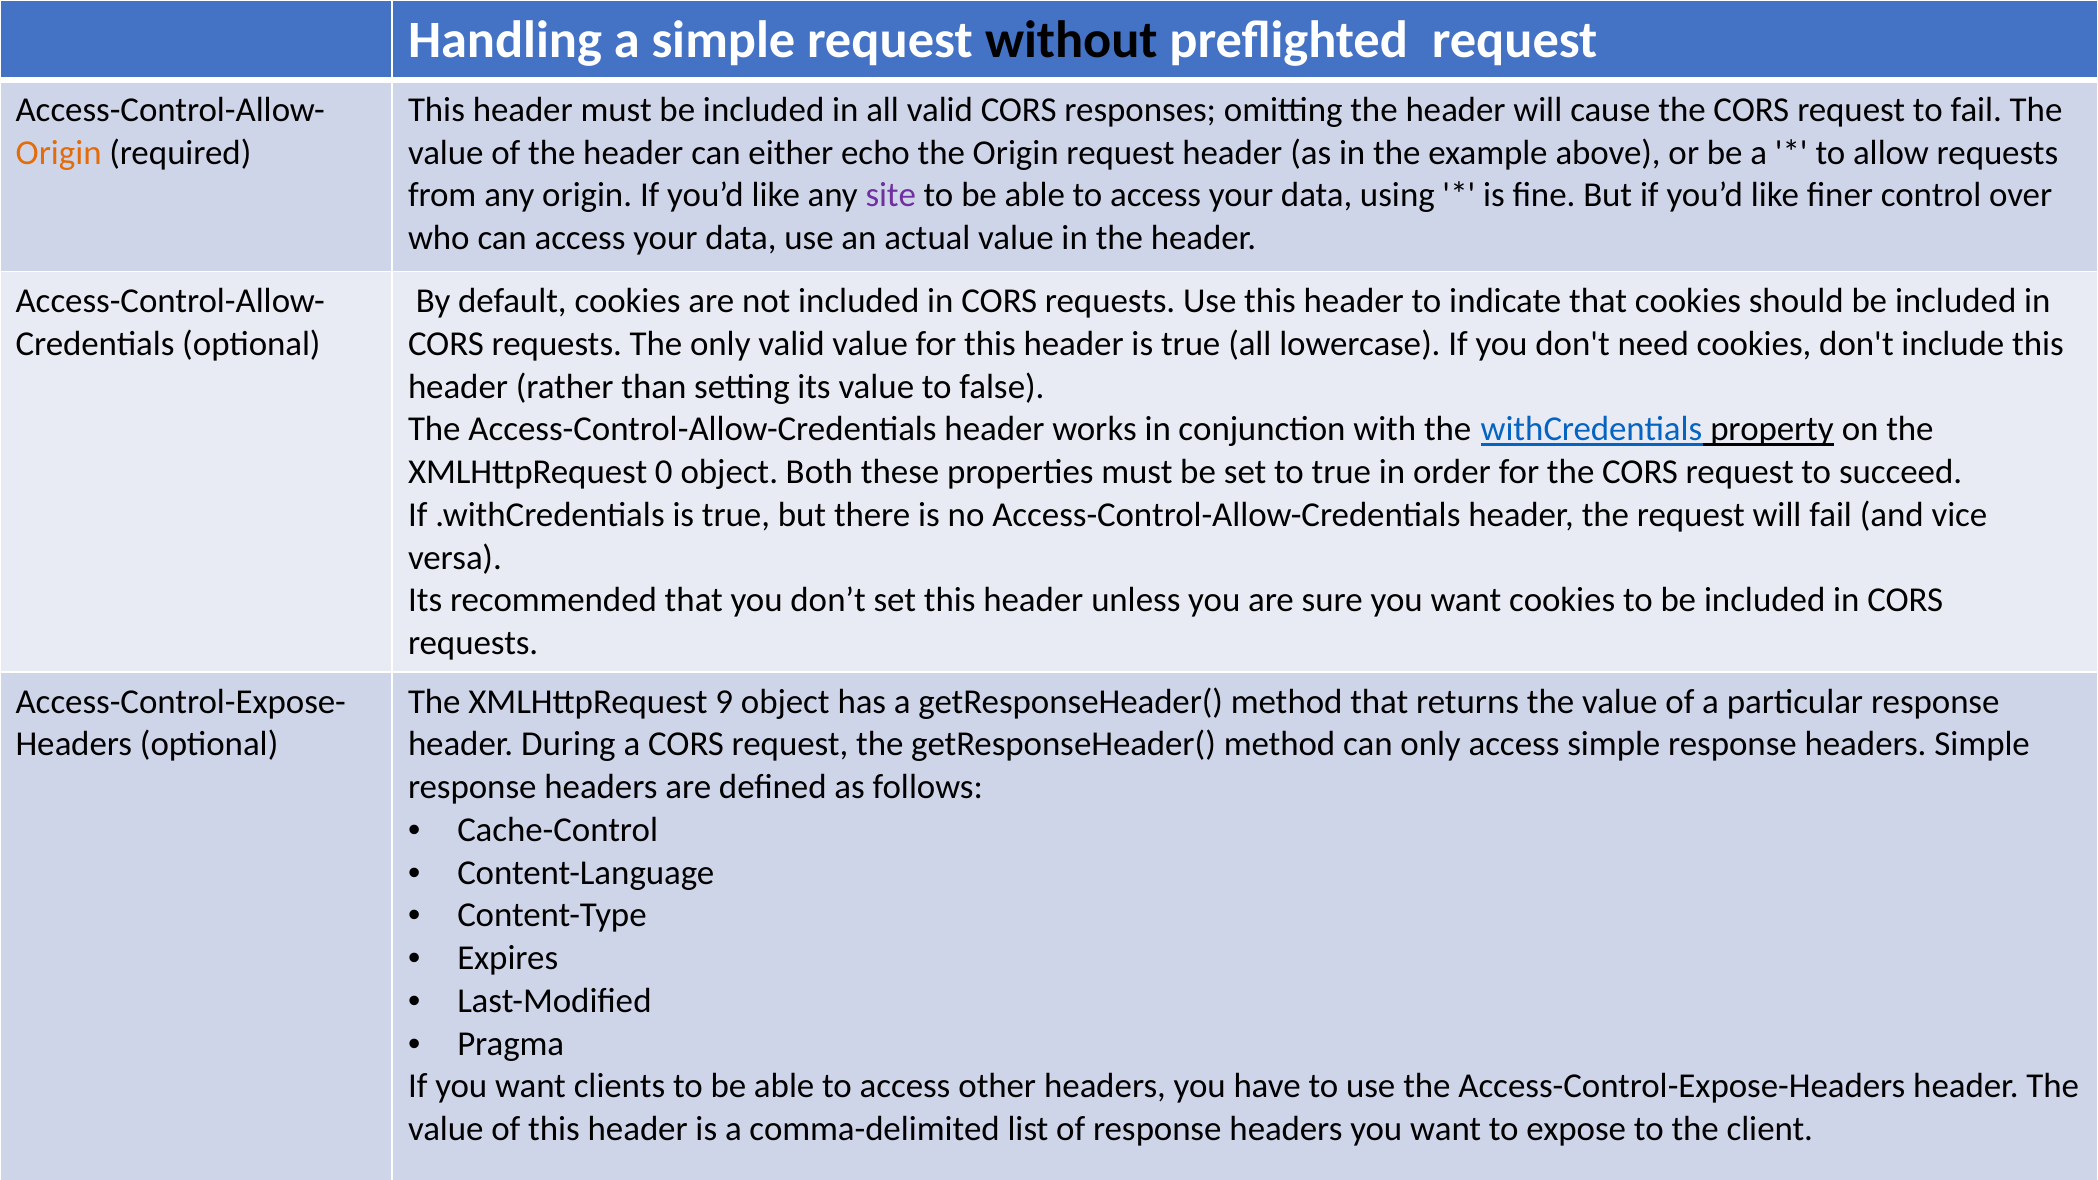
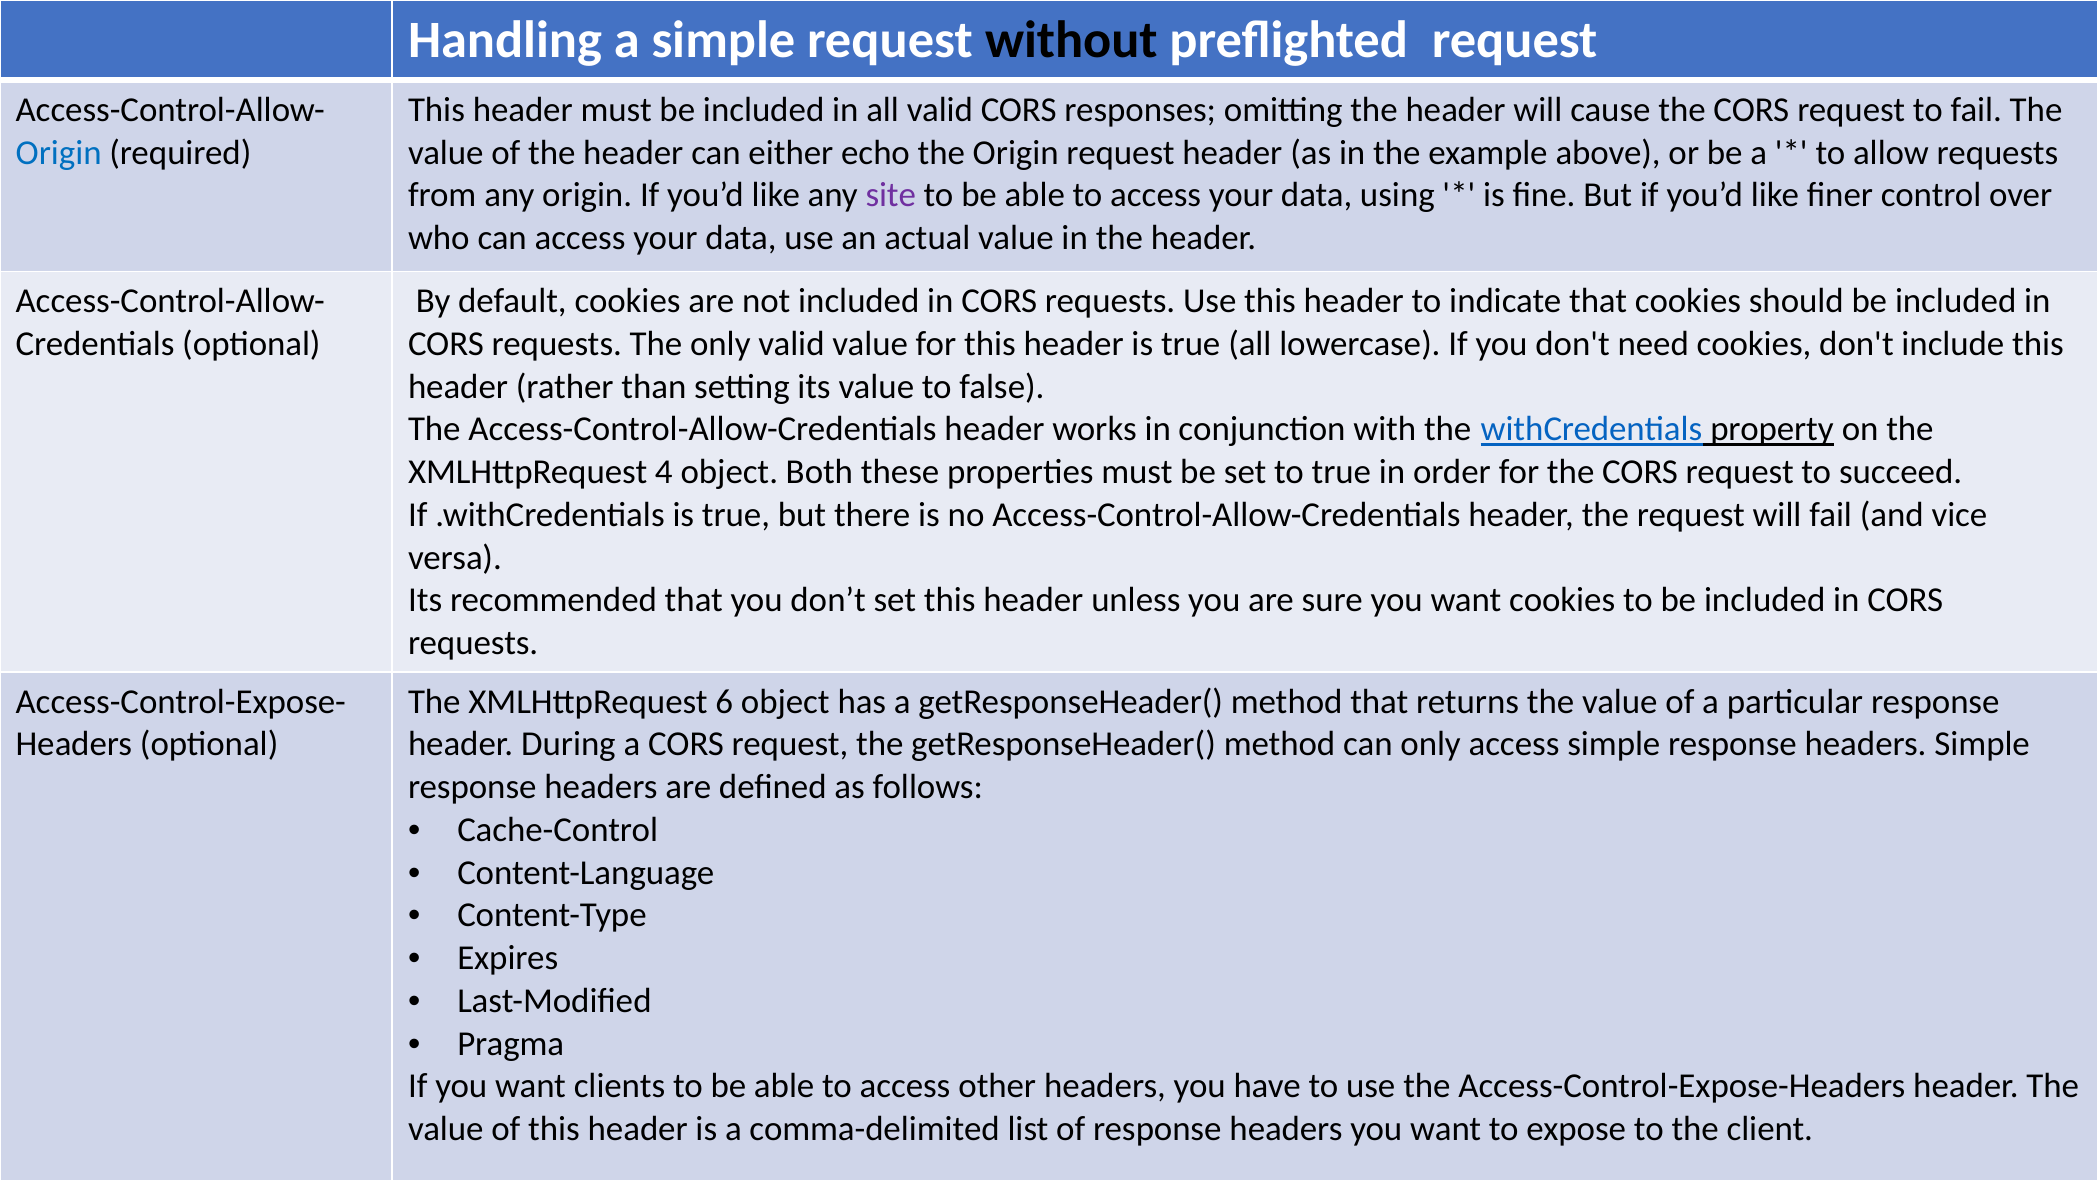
Origin at (59, 153) colour: orange -> blue
0: 0 -> 4
9: 9 -> 6
